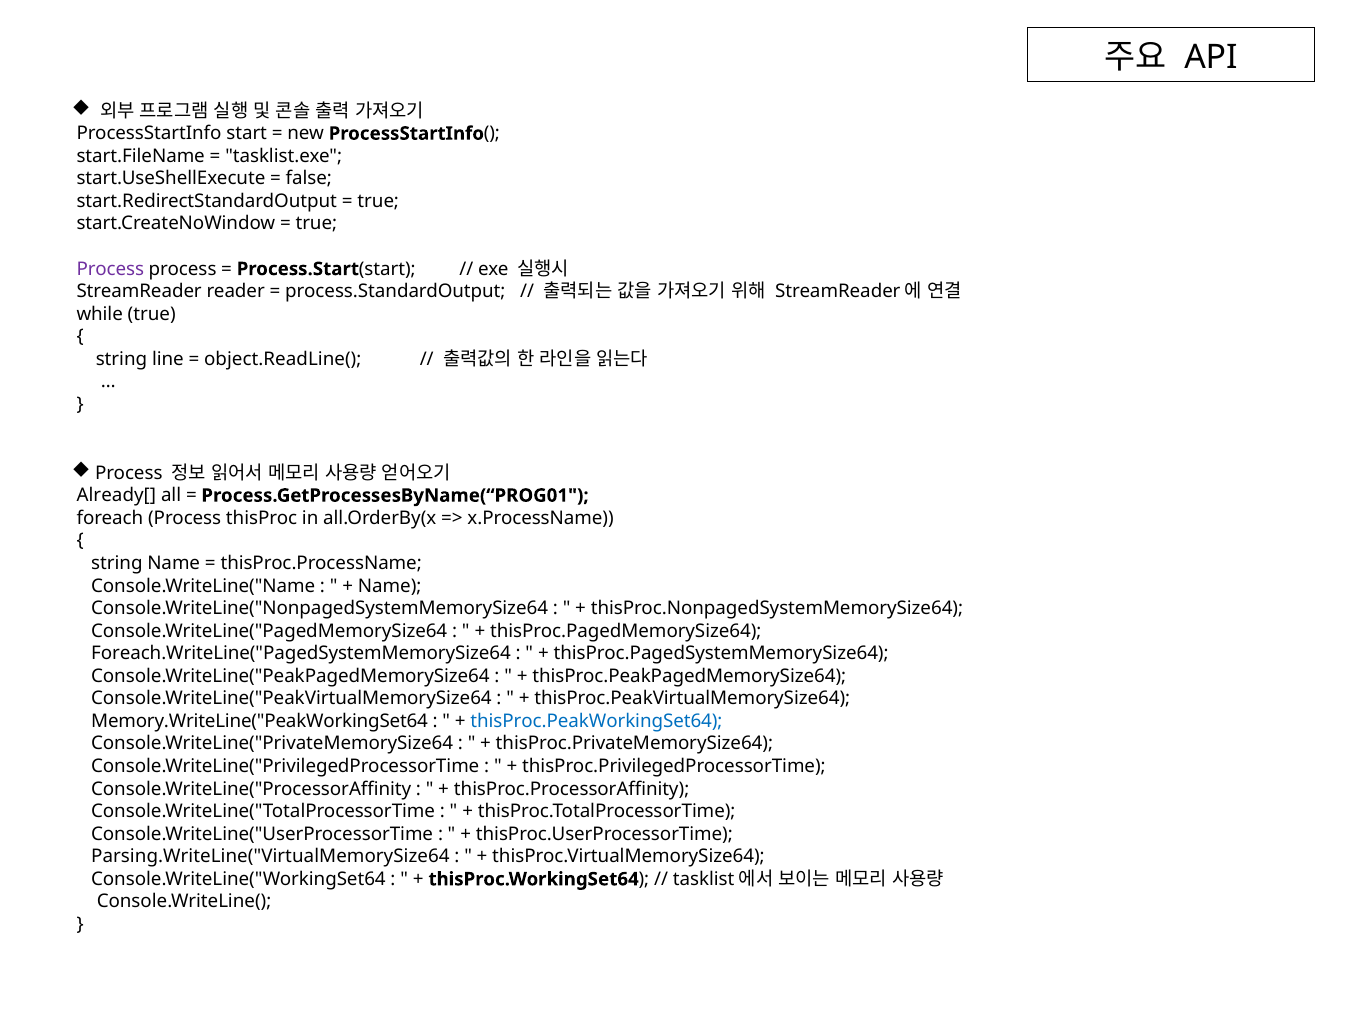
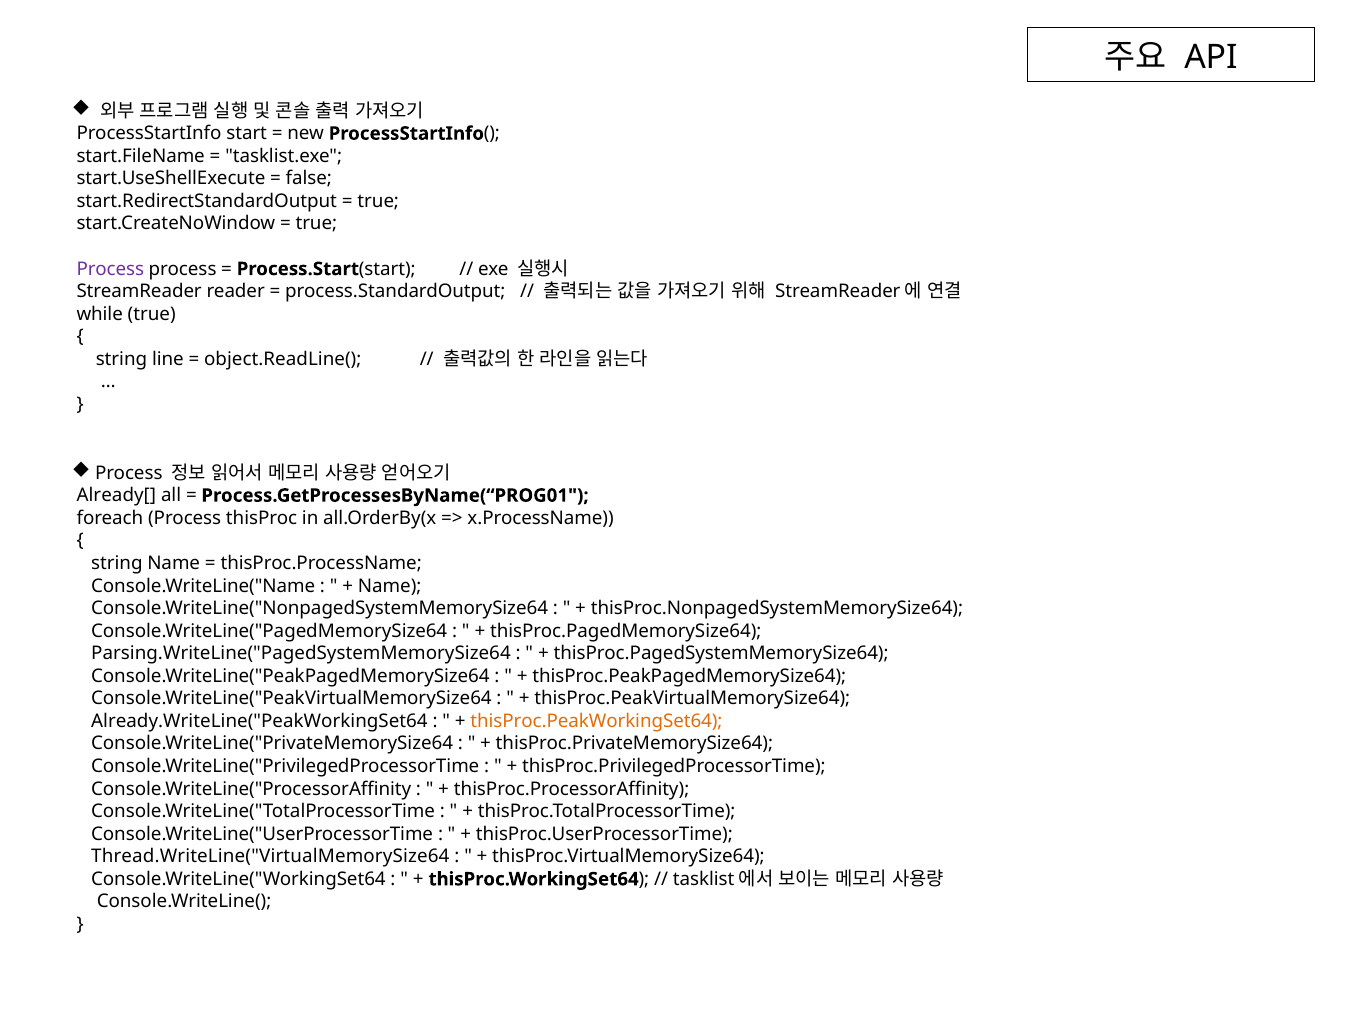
Foreach.WriteLine("PagedSystemMemorySize64: Foreach.WriteLine("PagedSystemMemorySize64 -> Parsing.WriteLine("PagedSystemMemorySize64
Memory.WriteLine("PeakWorkingSet64: Memory.WriteLine("PeakWorkingSet64 -> Already.WriteLine("PeakWorkingSet64
thisProc.PeakWorkingSet64 colour: blue -> orange
Parsing.WriteLine("VirtualMemorySize64: Parsing.WriteLine("VirtualMemorySize64 -> Thread.WriteLine("VirtualMemorySize64
